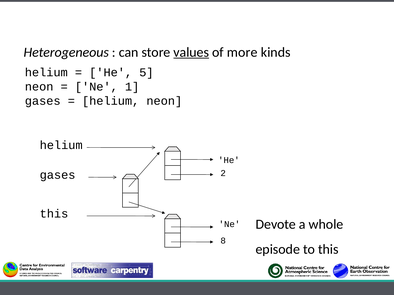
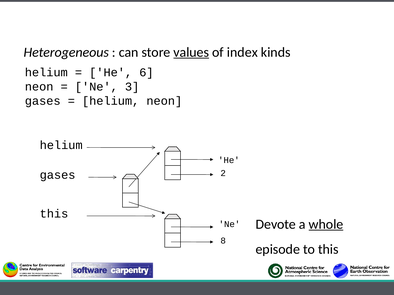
more: more -> index
5: 5 -> 6
1: 1 -> 3
whole underline: none -> present
